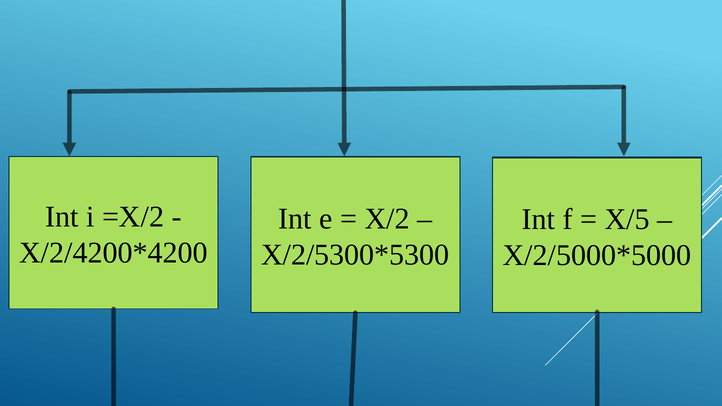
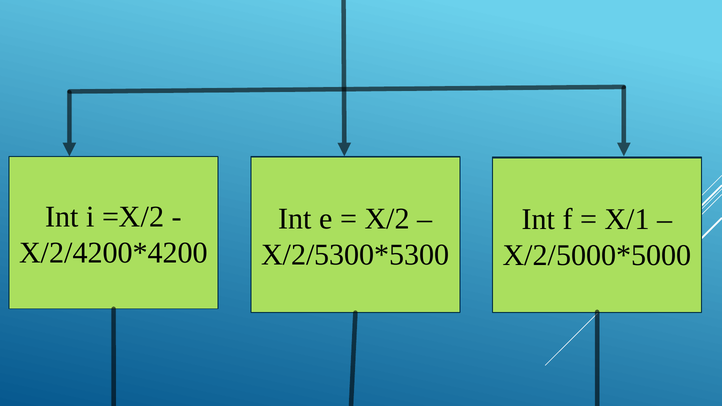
X/5: X/5 -> X/1
